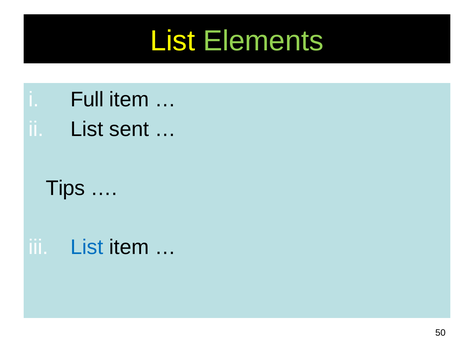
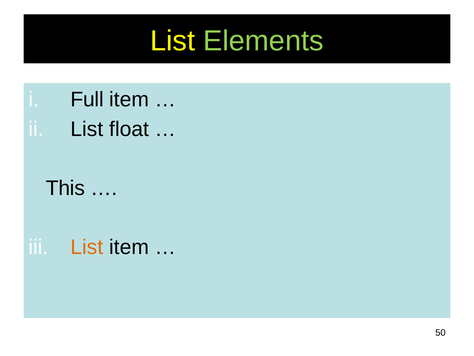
sent: sent -> float
Tips: Tips -> This
List at (87, 247) colour: blue -> orange
